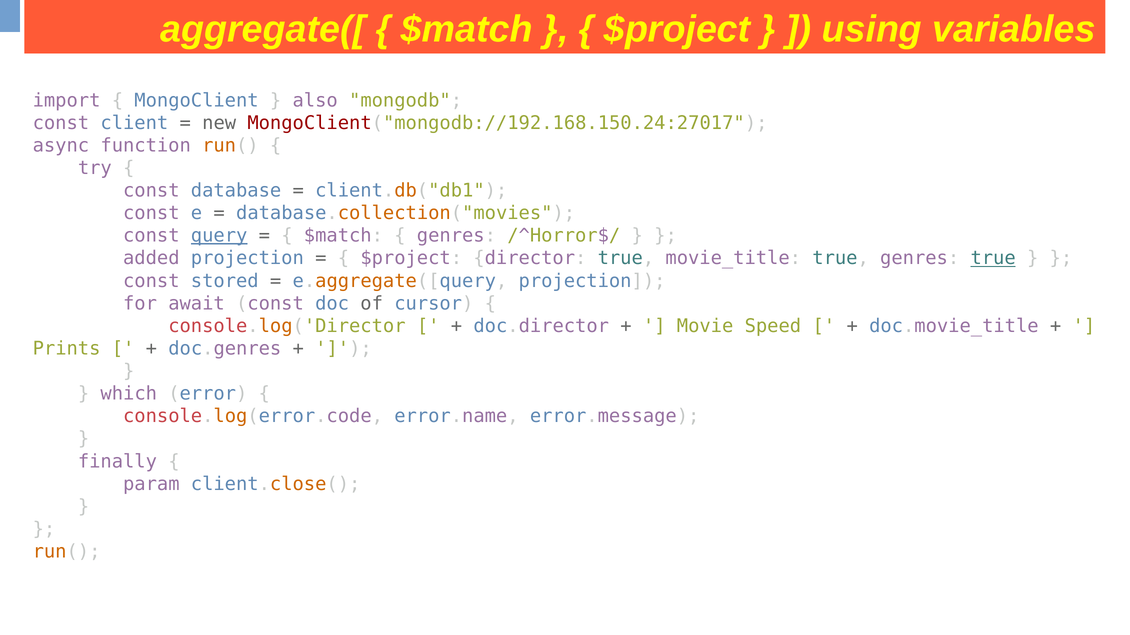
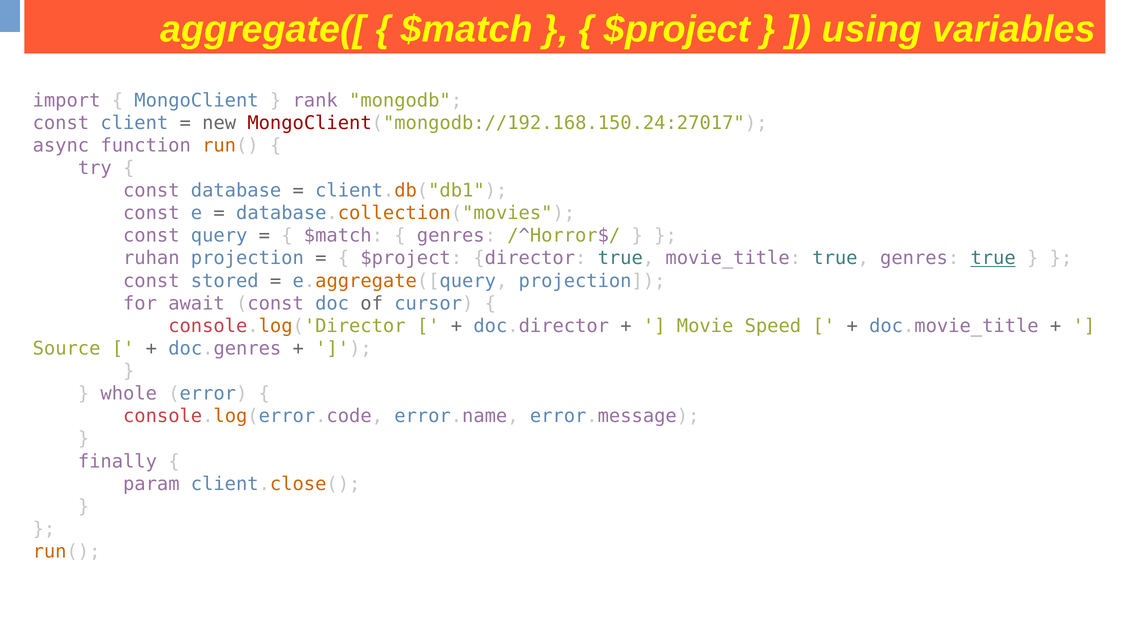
also: also -> rank
query underline: present -> none
added: added -> ruhan
Prints: Prints -> Source
which: which -> whole
